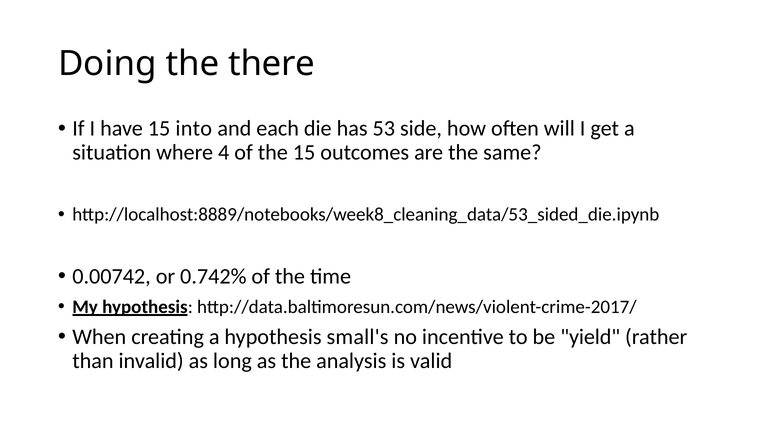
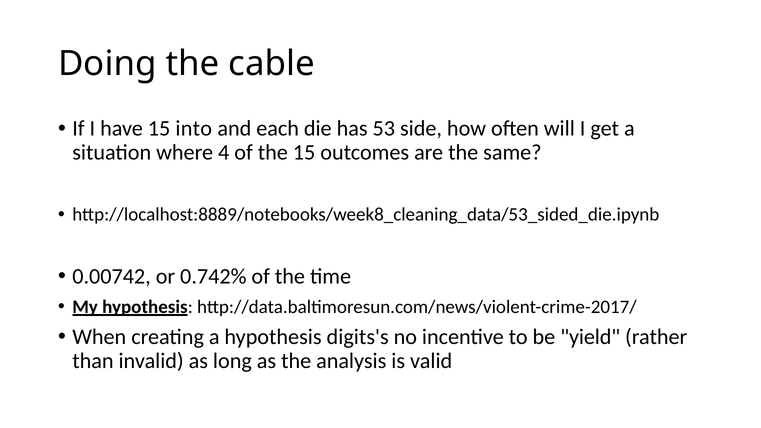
there: there -> cable
small's: small's -> digits's
